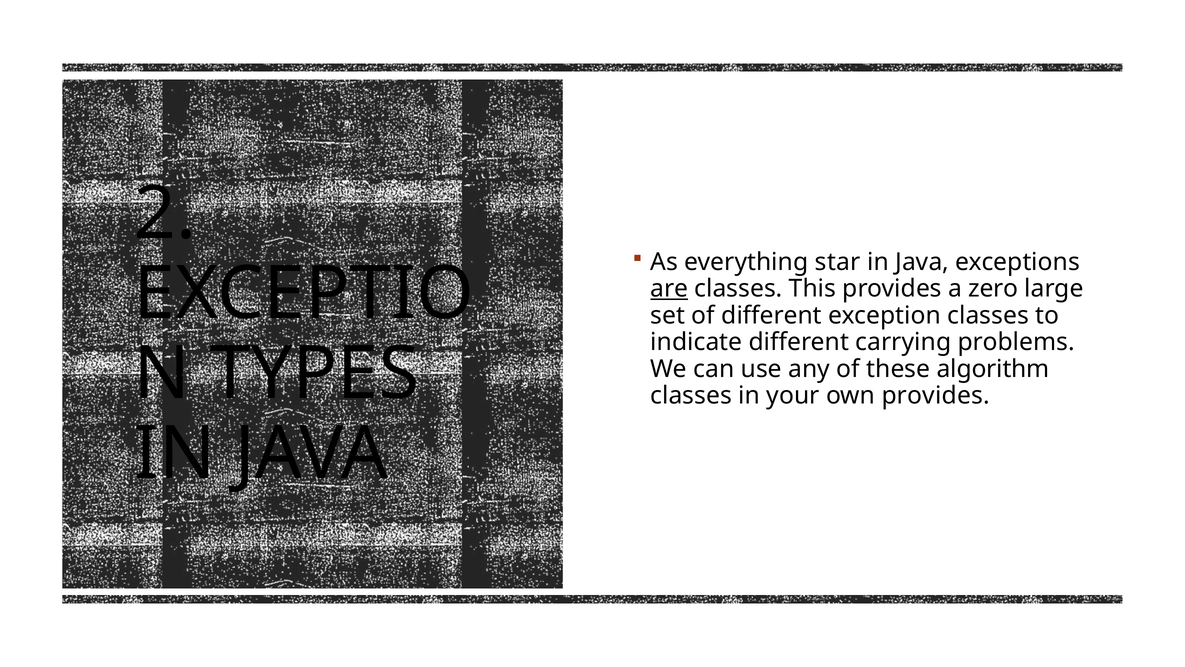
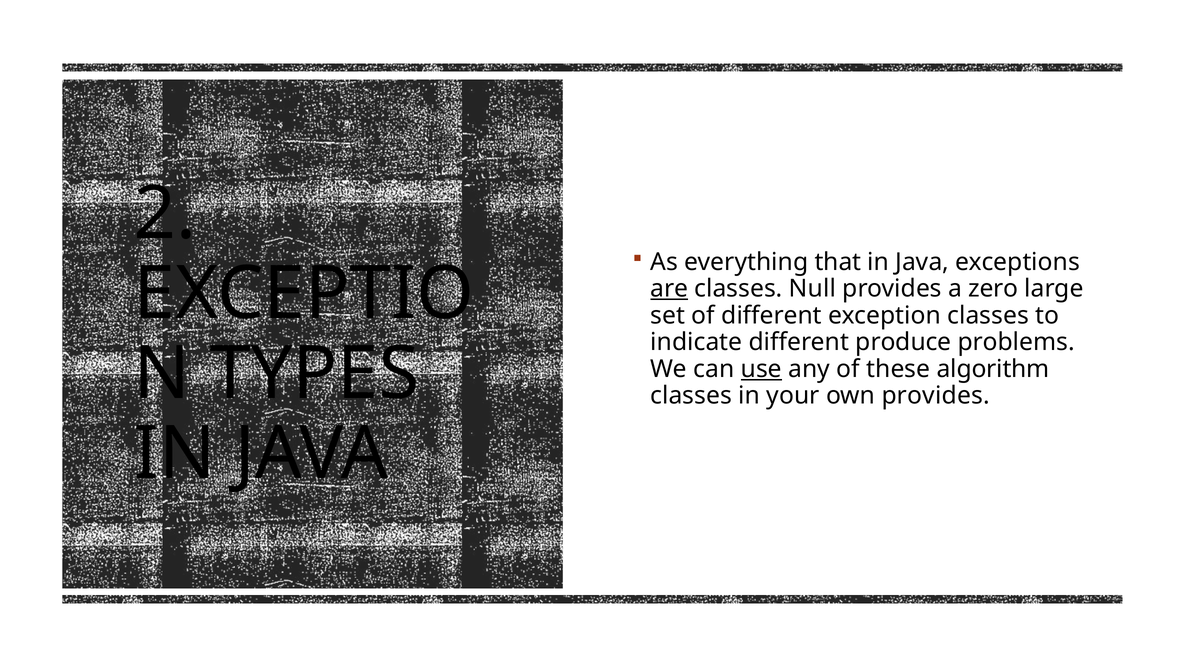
star: star -> that
This: This -> Null
carrying: carrying -> produce
use underline: none -> present
